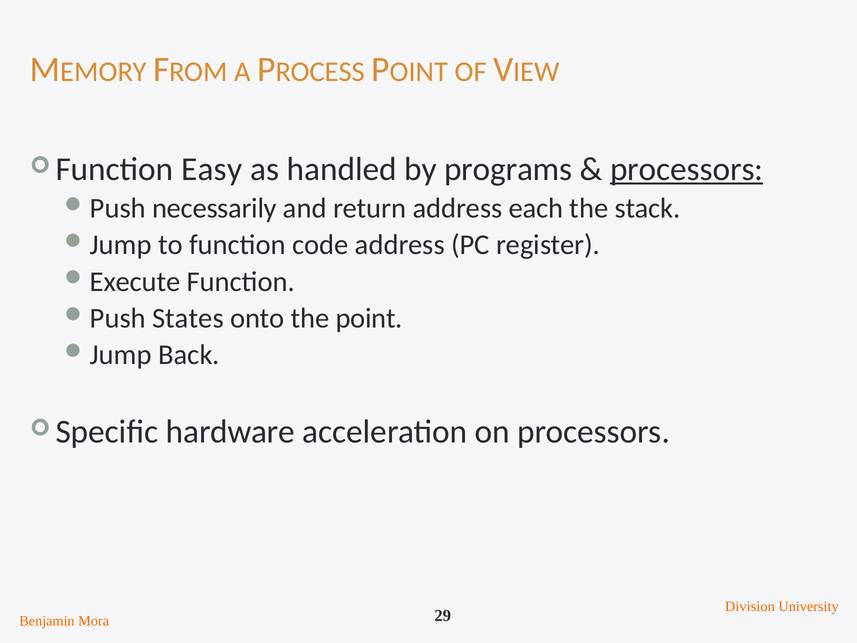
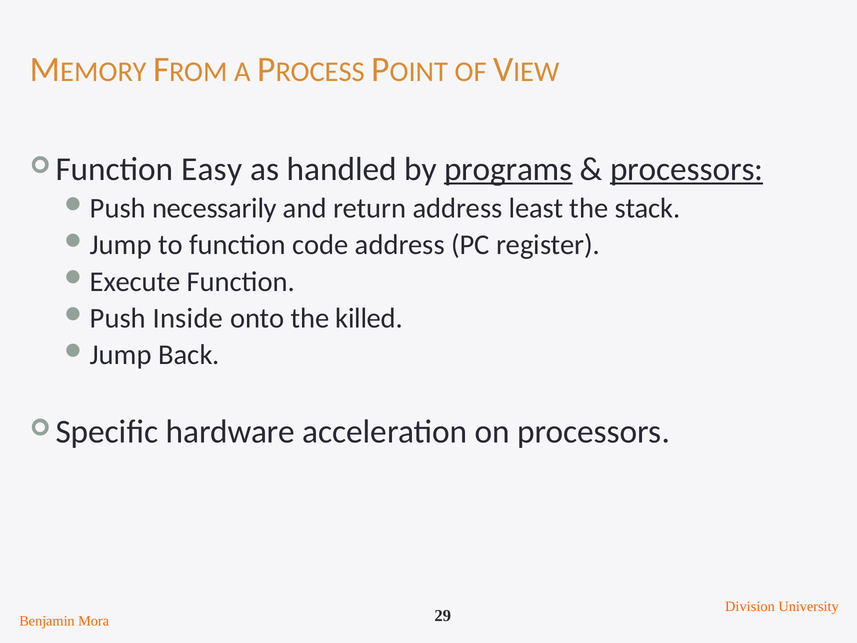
programs underline: none -> present
each: each -> least
States: States -> Inside
point: point -> killed
